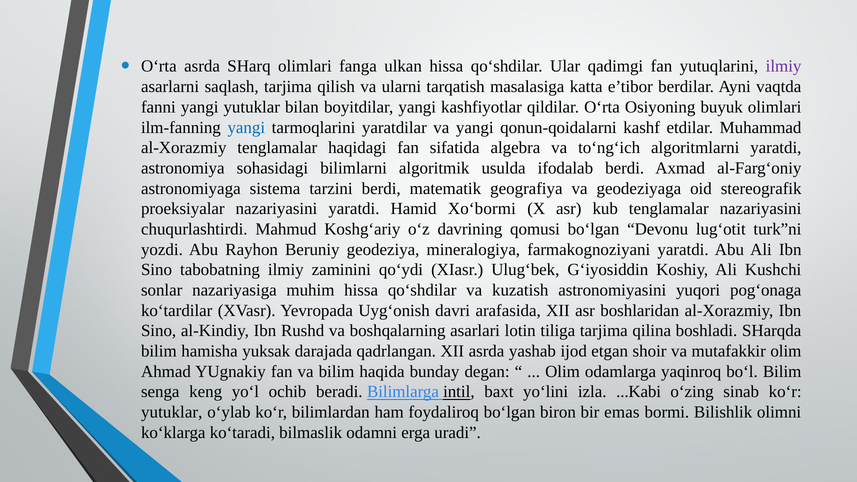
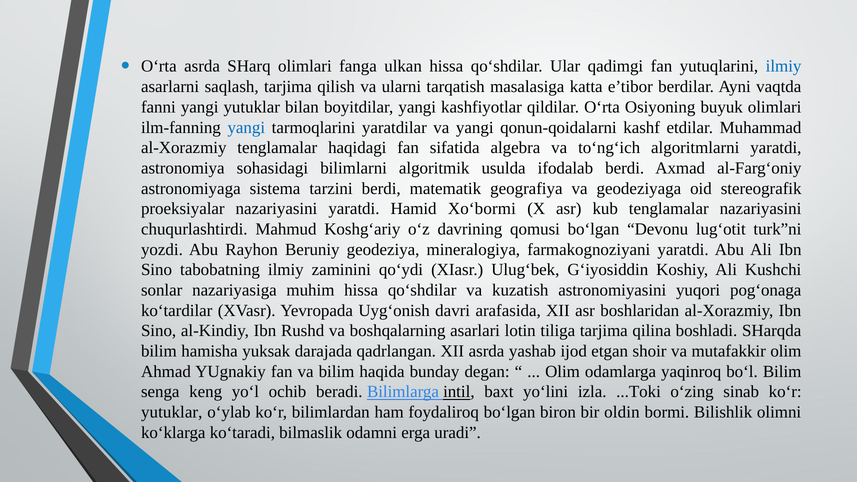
ilmiy at (784, 66) colour: purple -> blue
...Kabi: ...Kabi -> ...Toki
emаs: emаs -> oldin
